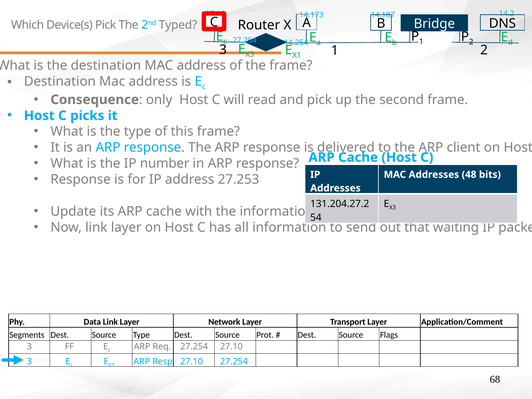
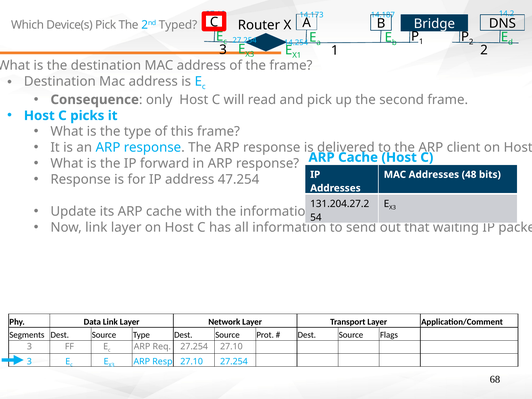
number: number -> forward
27.253: 27.253 -> 47.254
